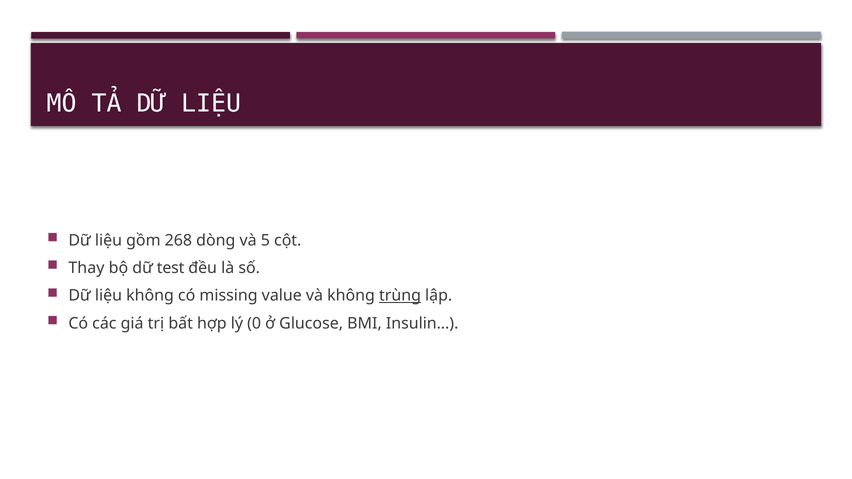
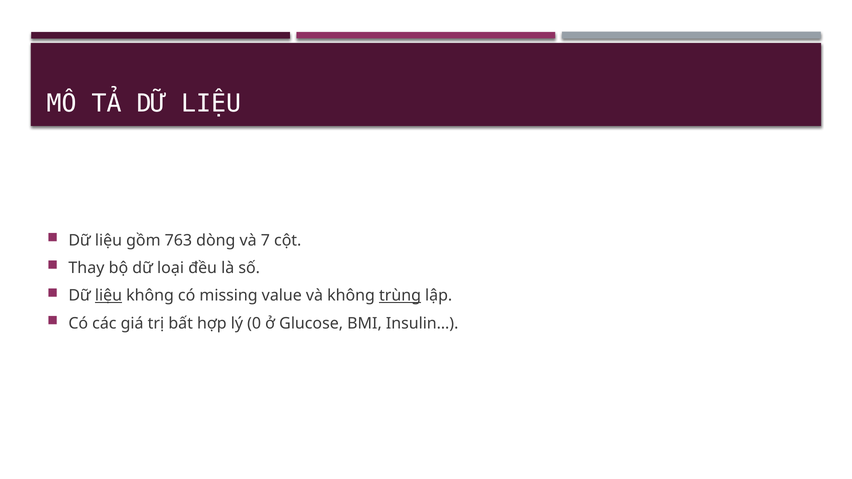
268: 268 -> 763
5: 5 -> 7
test: test -> loại
liệu at (108, 296) underline: none -> present
